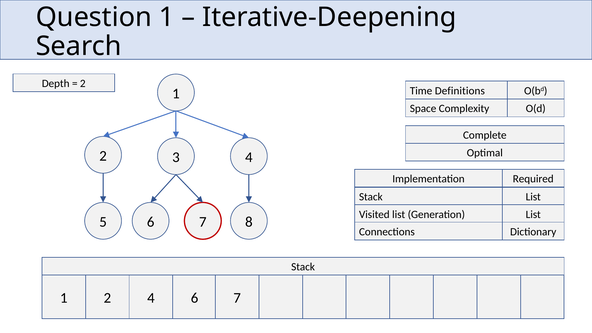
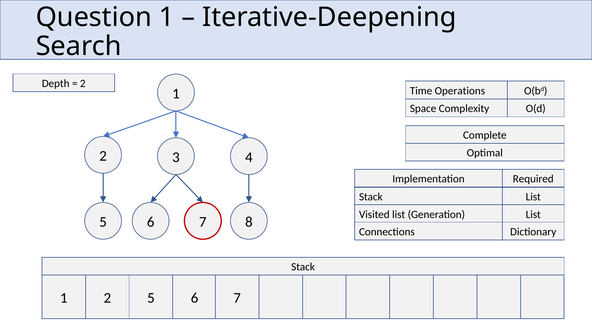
Definitions: Definitions -> Operations
2 4: 4 -> 5
